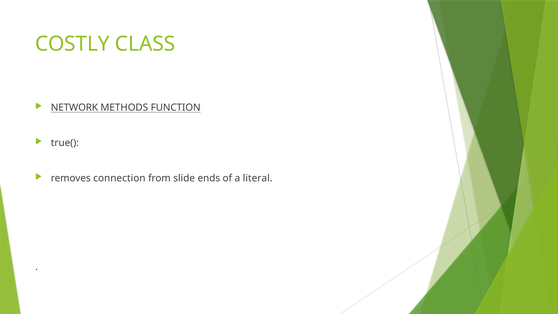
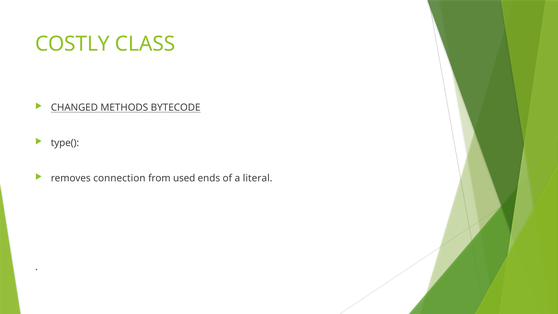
NETWORK: NETWORK -> CHANGED
FUNCTION: FUNCTION -> BYTECODE
true(: true( -> type(
slide: slide -> used
